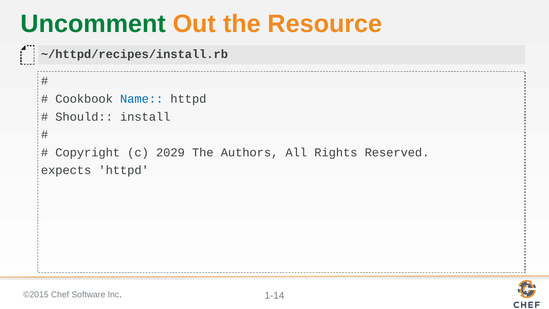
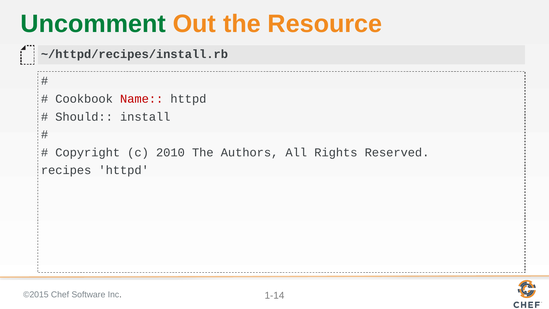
Name colour: blue -> red
2029: 2029 -> 2010
expects: expects -> recipes
